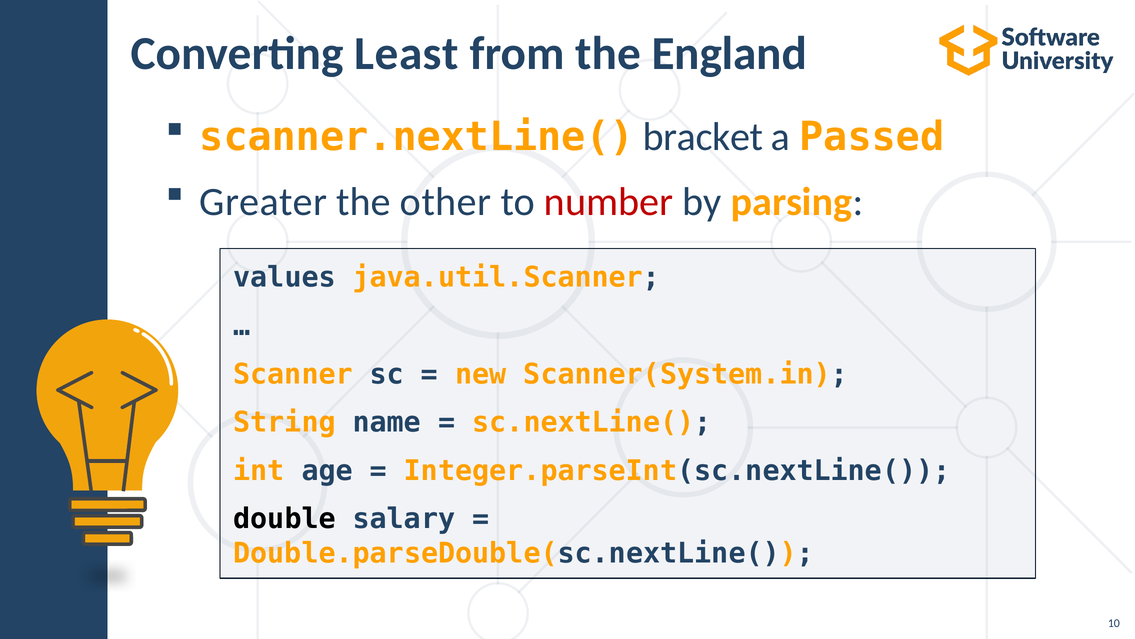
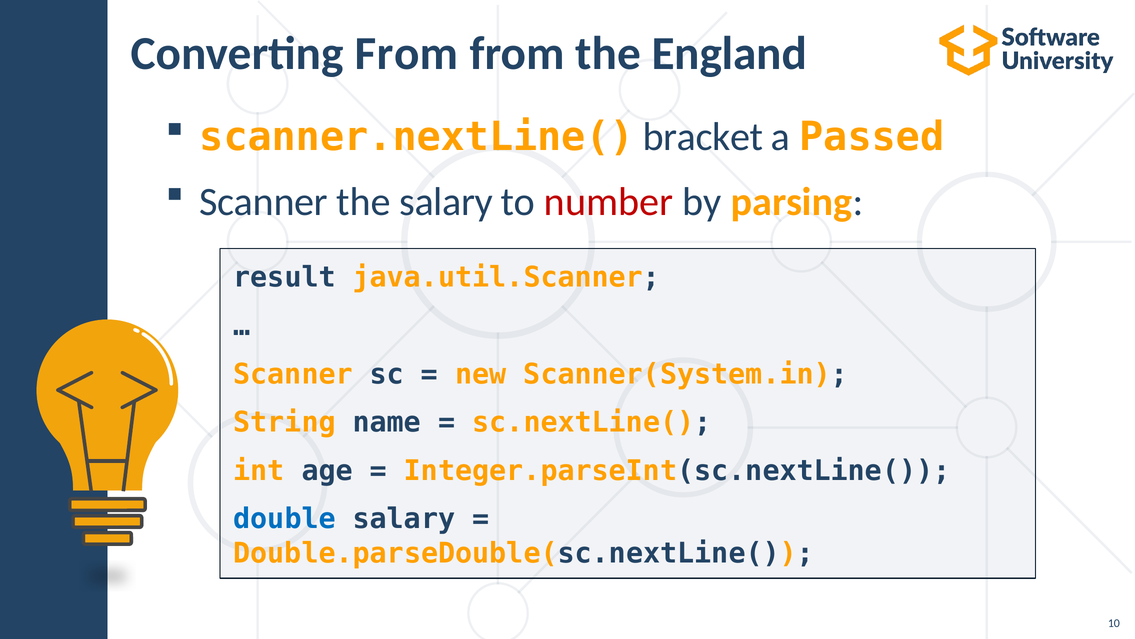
Converting Least: Least -> From
Greater at (263, 202): Greater -> Scanner
the other: other -> salary
values: values -> result
double colour: black -> blue
